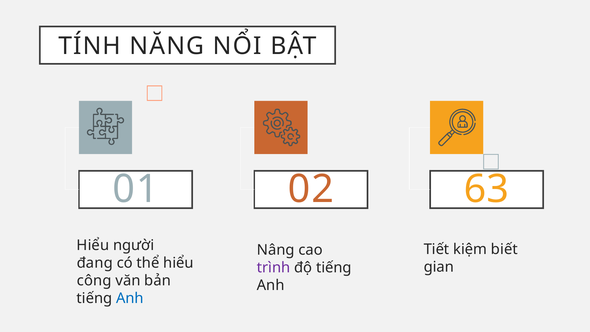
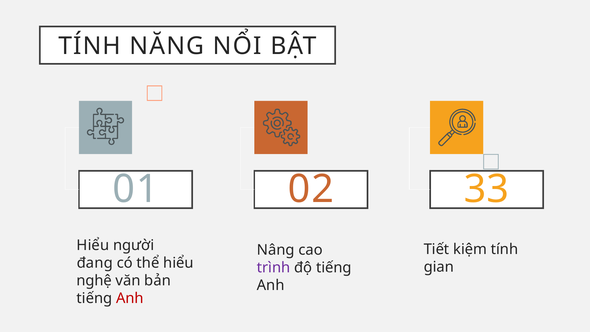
63: 63 -> 33
kiệm biết: biết -> tính
công: công -> nghệ
Anh at (130, 298) colour: blue -> red
